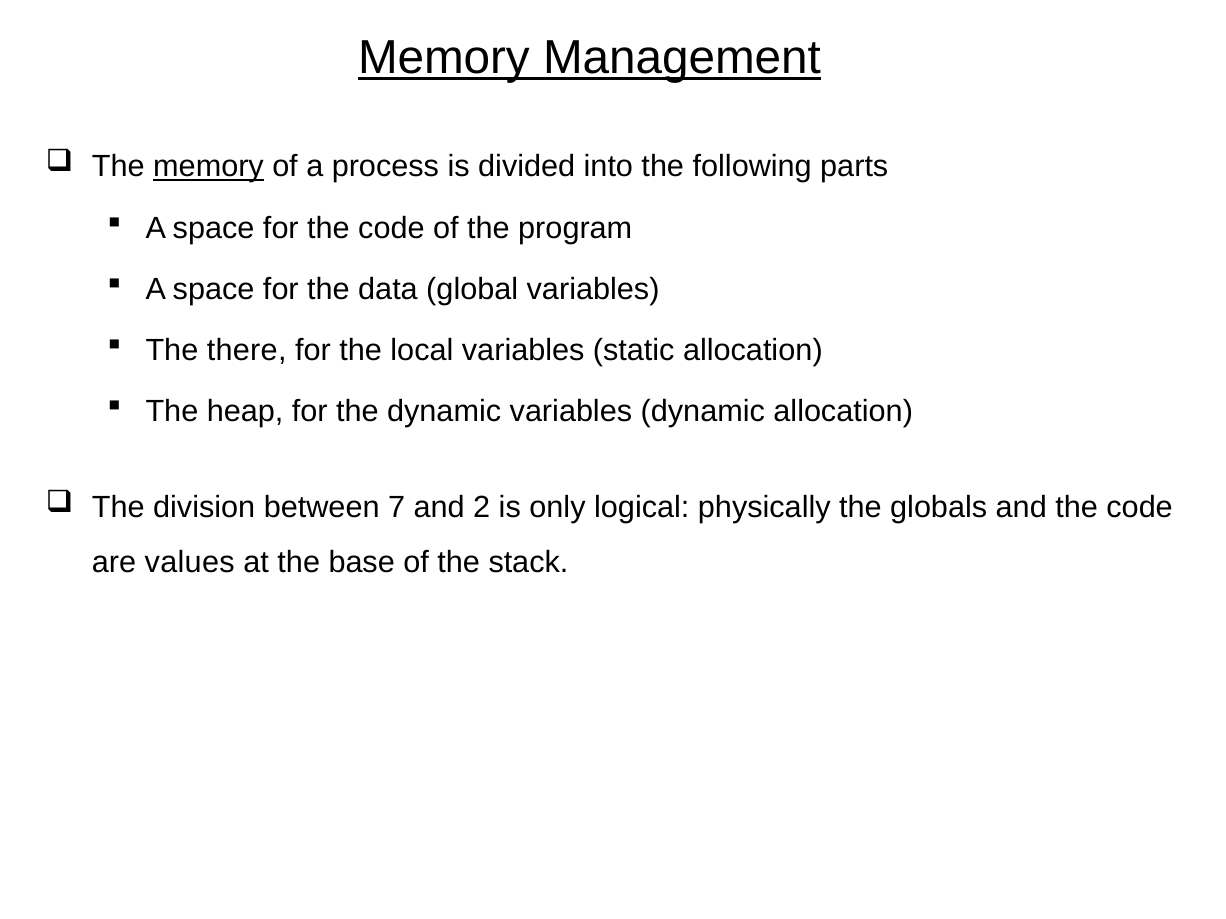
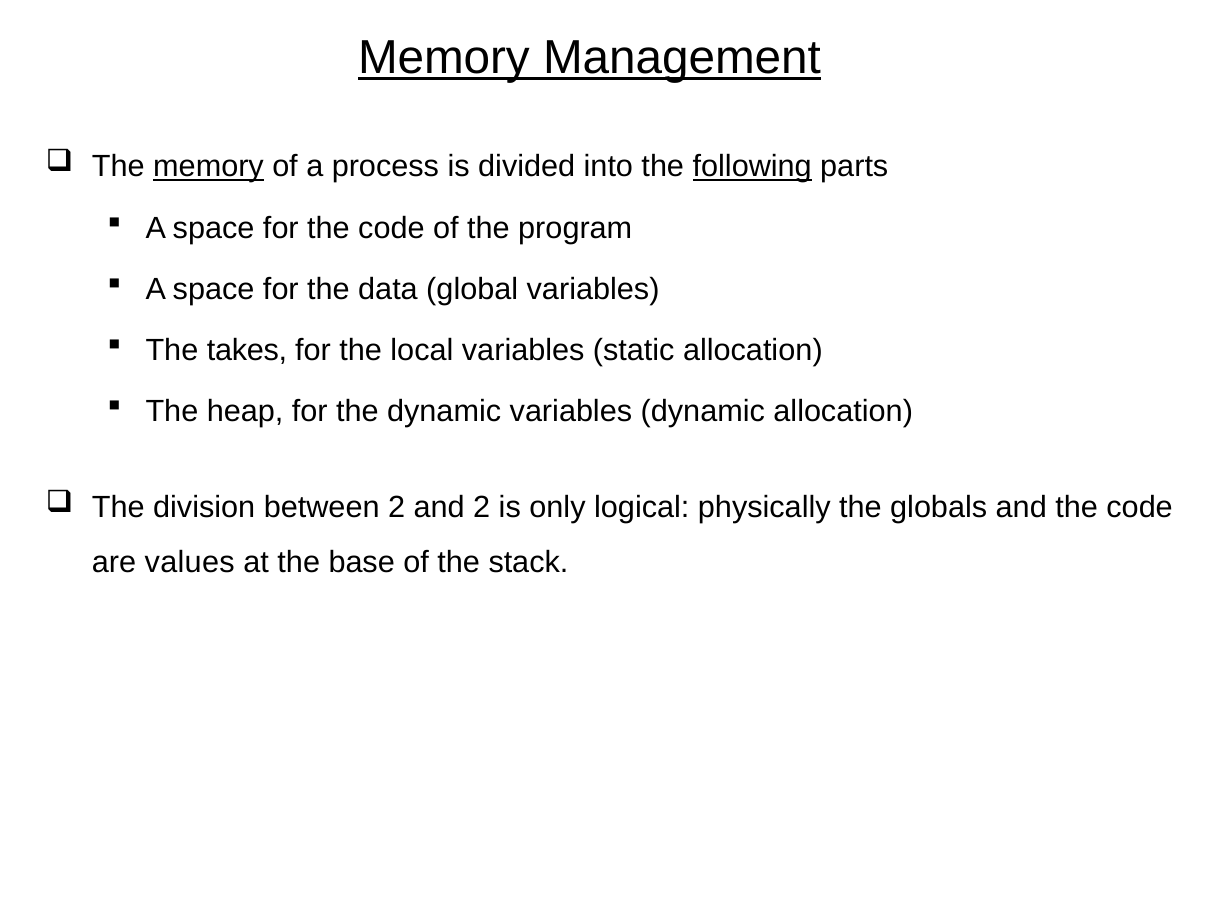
following underline: none -> present
there: there -> takes
between 7: 7 -> 2
